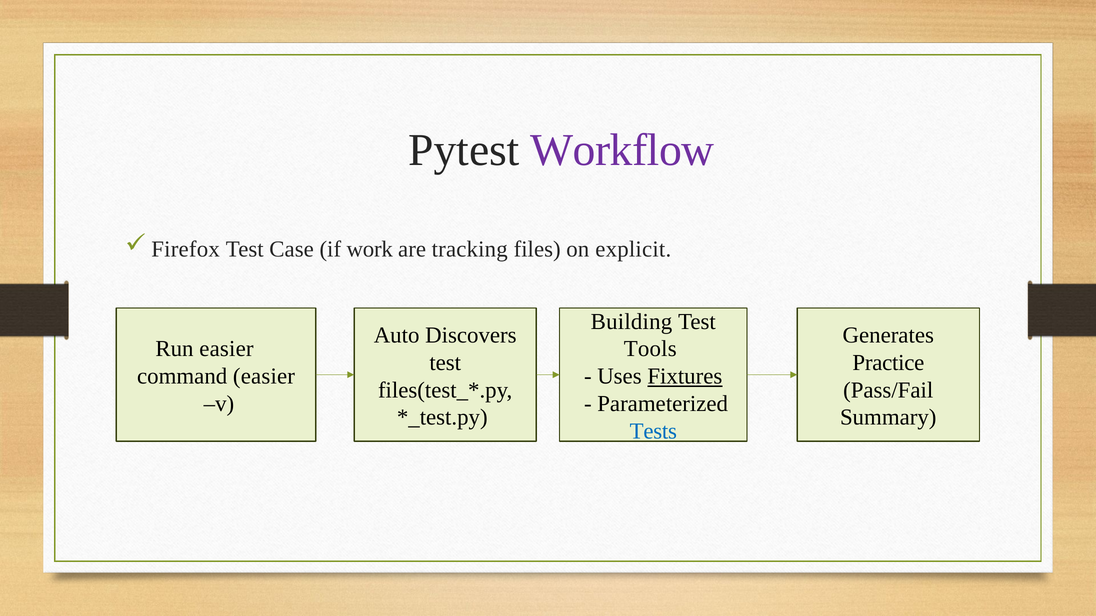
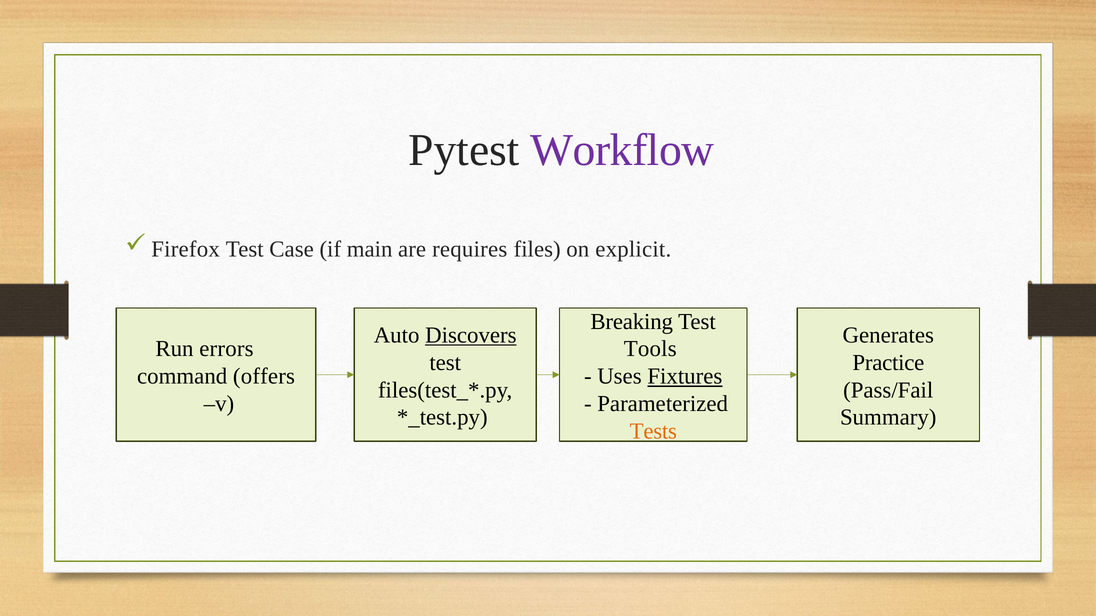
work: work -> main
tracking: tracking -> requires
Building: Building -> Breaking
Discovers underline: none -> present
Run easier: easier -> errors
command easier: easier -> offers
Tests colour: blue -> orange
